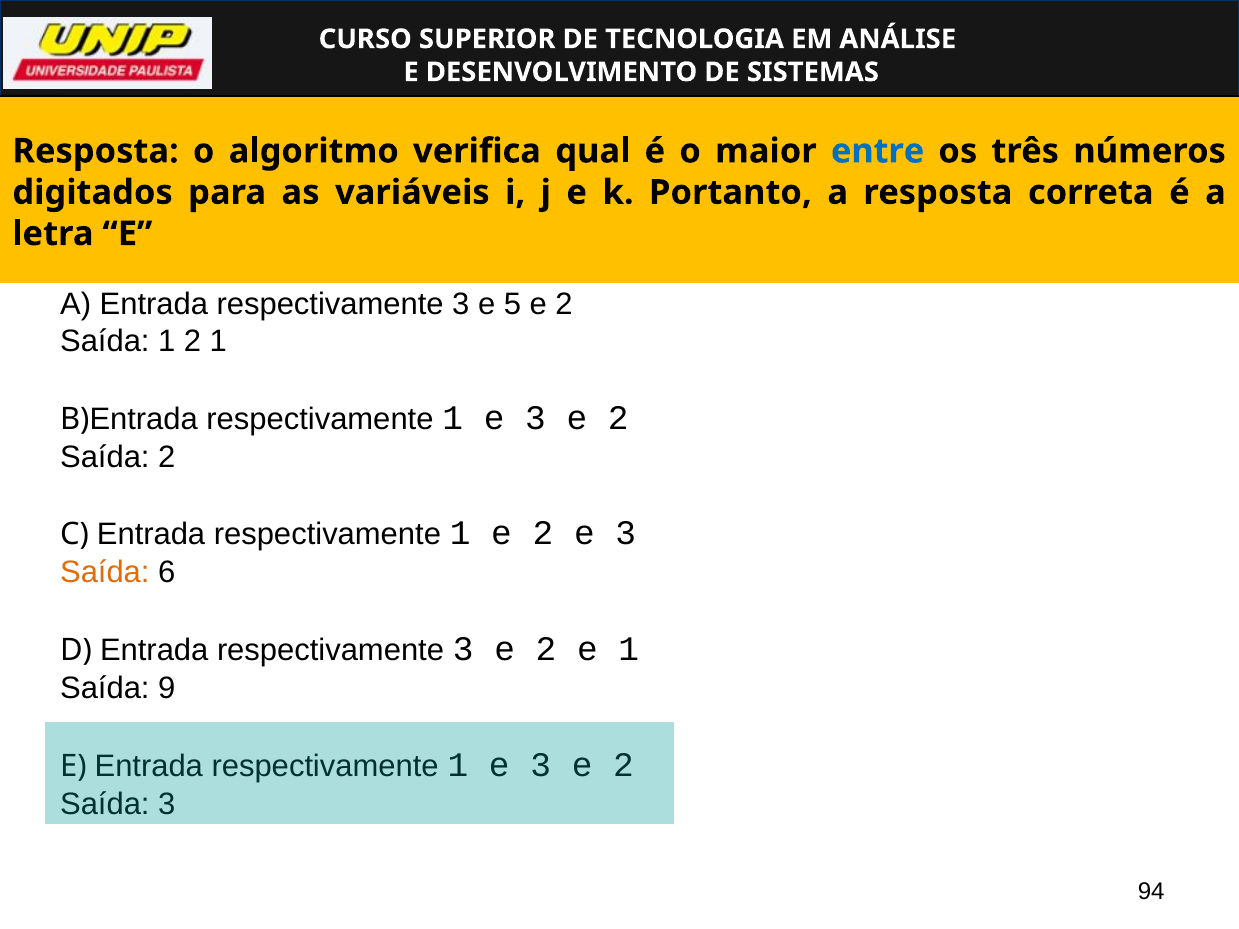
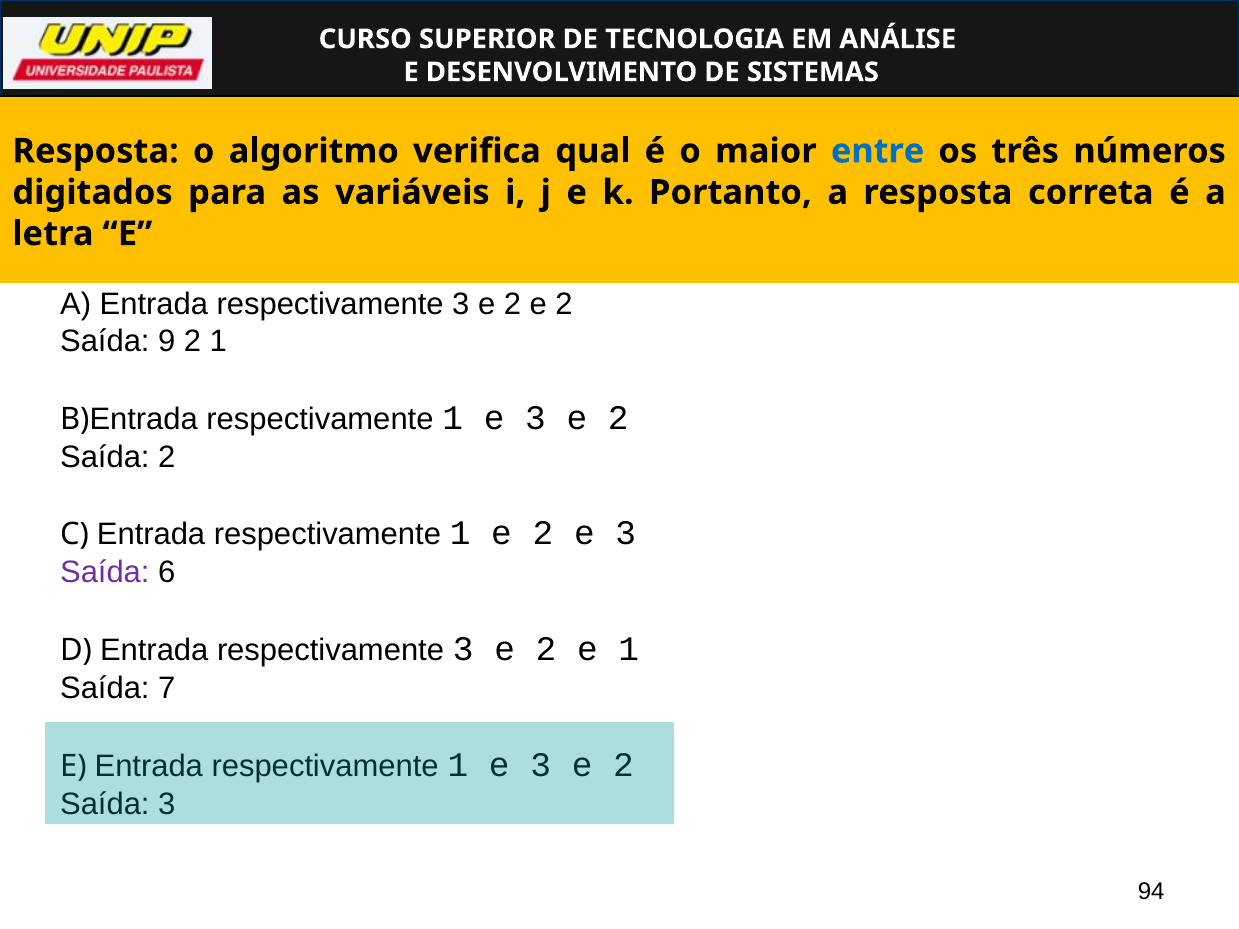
5 at (512, 304): 5 -> 2
Saída 1: 1 -> 9
Saída at (105, 573) colour: orange -> purple
9: 9 -> 7
